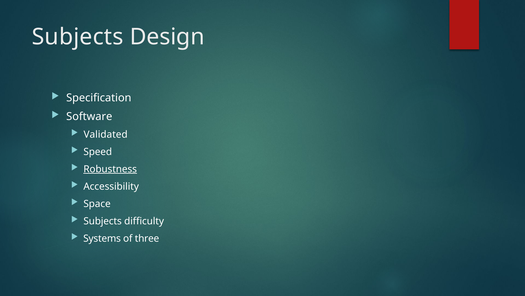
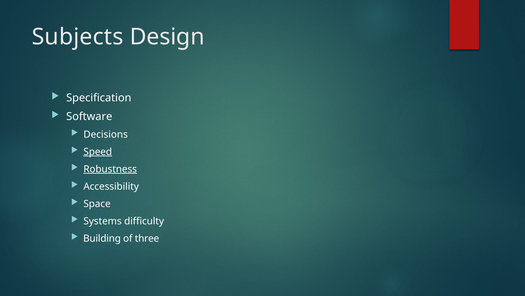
Validated: Validated -> Decisions
Speed underline: none -> present
Subjects at (103, 221): Subjects -> Systems
Systems: Systems -> Building
